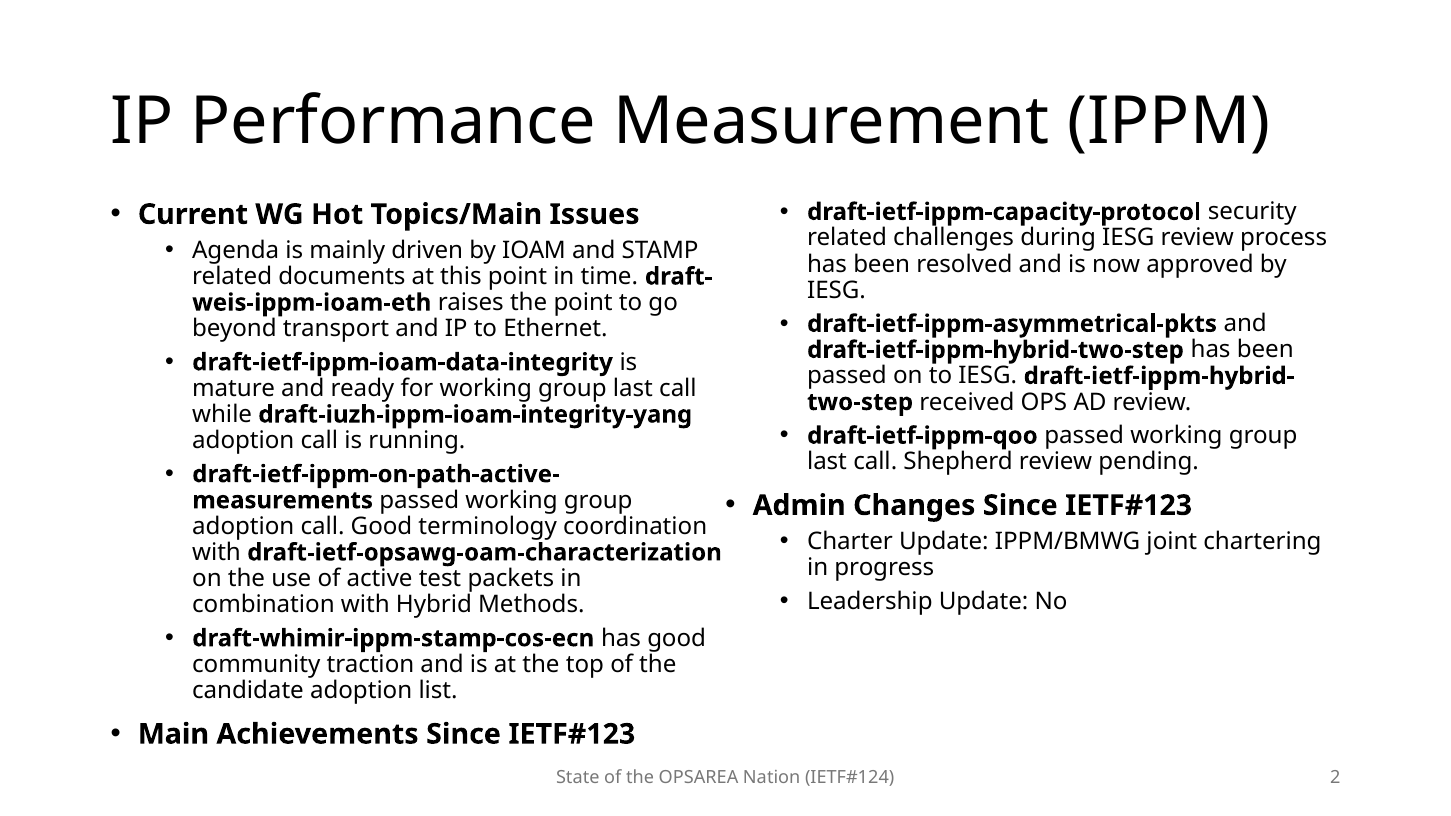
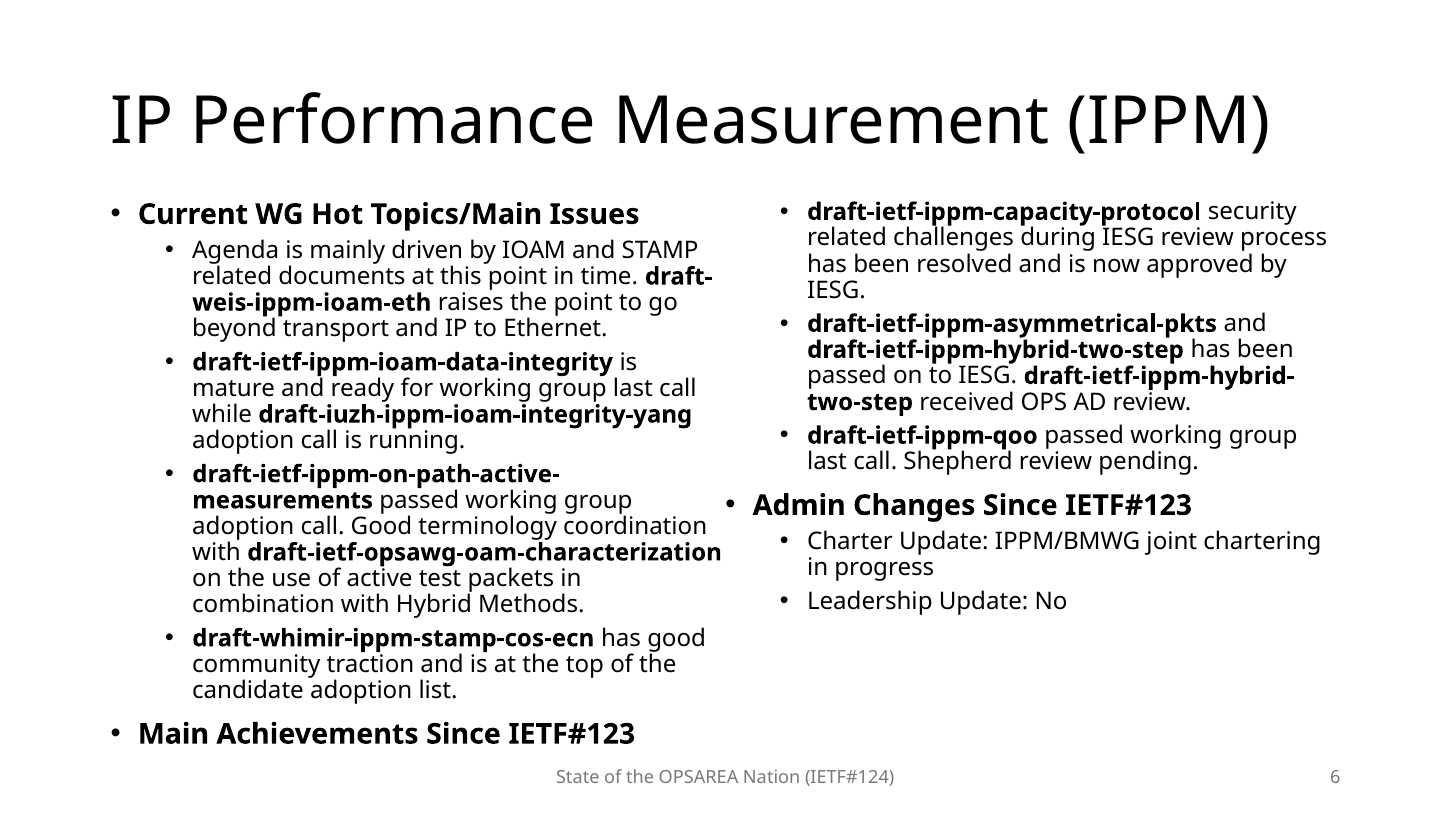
2: 2 -> 6
